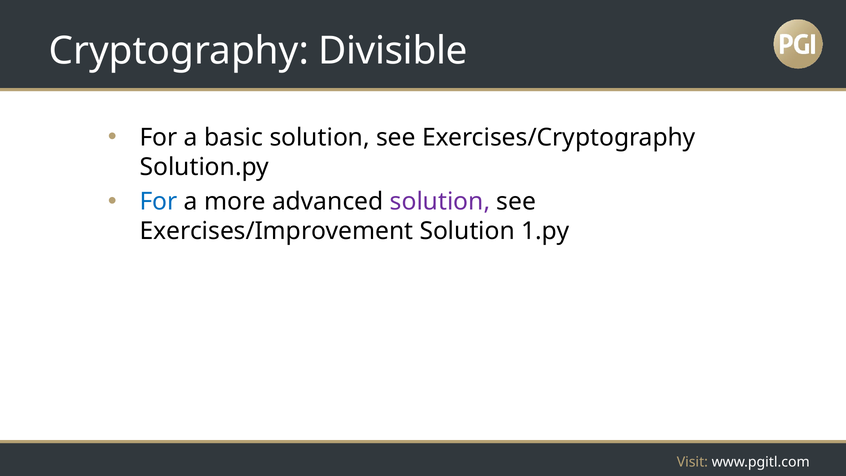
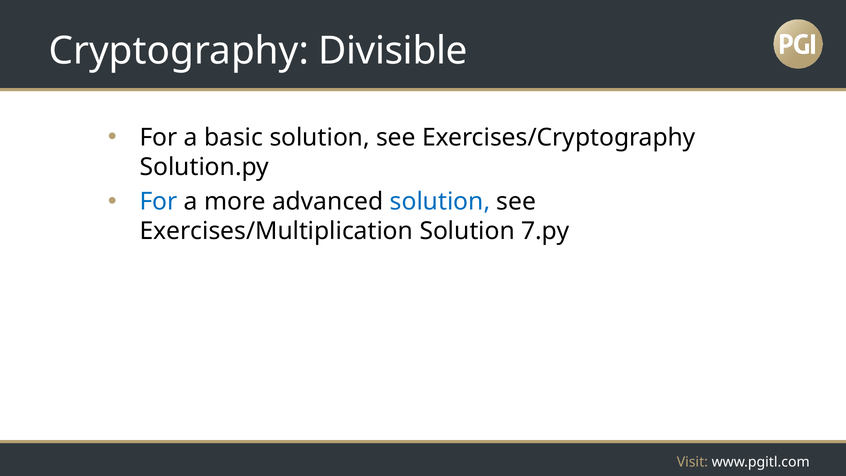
solution at (440, 202) colour: purple -> blue
Exercises/Improvement: Exercises/Improvement -> Exercises/Multiplication
1.py: 1.py -> 7.py
